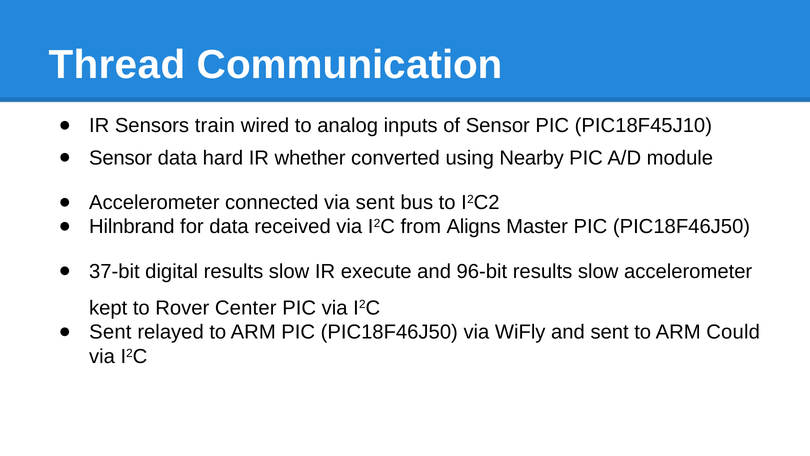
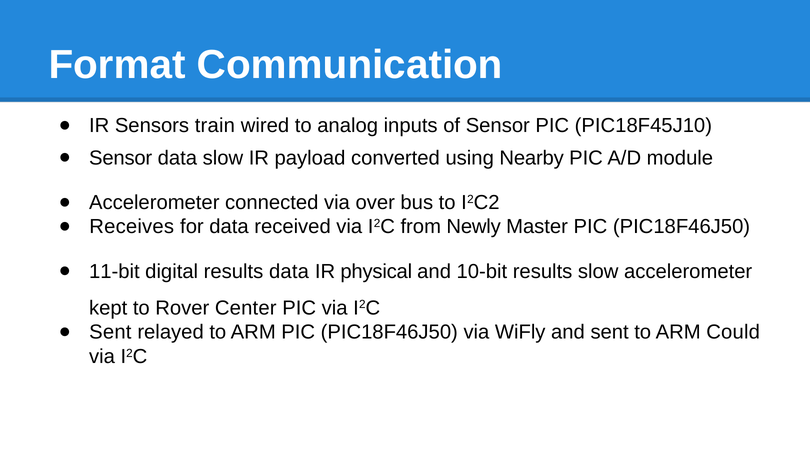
Thread: Thread -> Format
data hard: hard -> slow
whether: whether -> payload
via sent: sent -> over
Hilnbrand: Hilnbrand -> Receives
Aligns: Aligns -> Newly
37-bit: 37-bit -> 11-bit
digital results slow: slow -> data
execute: execute -> physical
96-bit: 96-bit -> 10-bit
